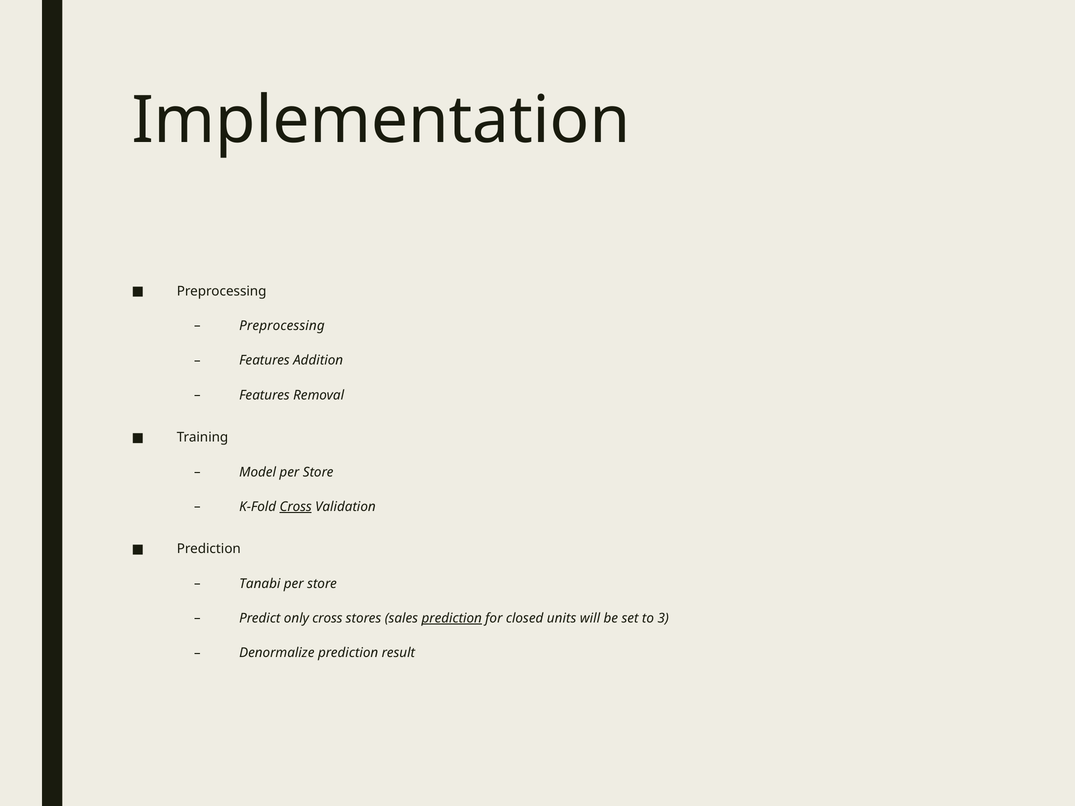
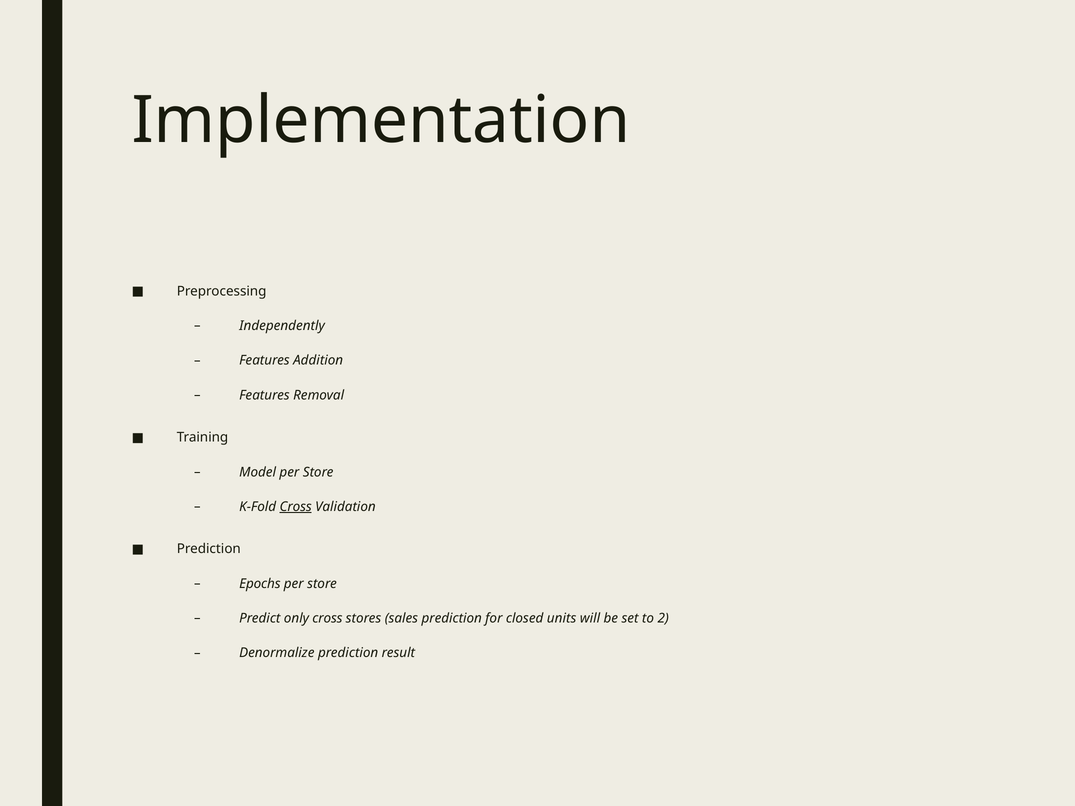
Preprocessing at (282, 326): Preprocessing -> Independently
Tanabi: Tanabi -> Epochs
prediction at (452, 619) underline: present -> none
3: 3 -> 2
